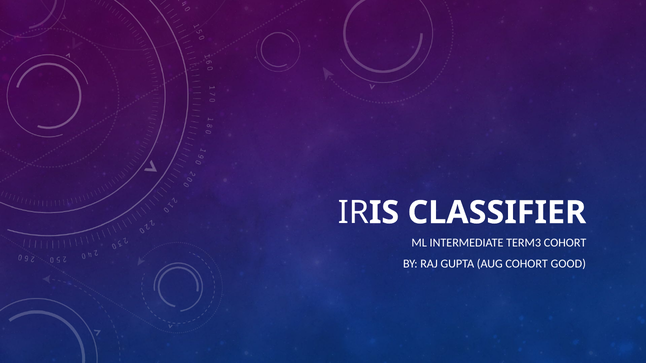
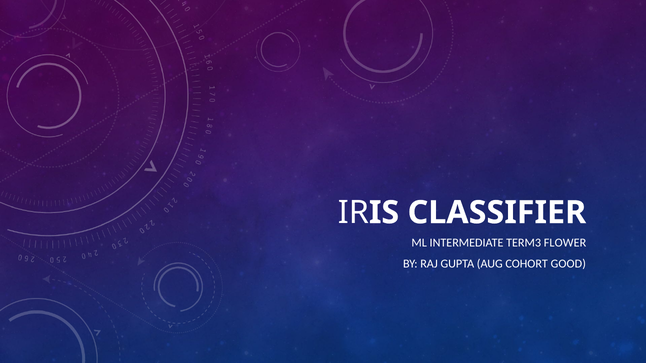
TERM3 COHORT: COHORT -> FLOWER
